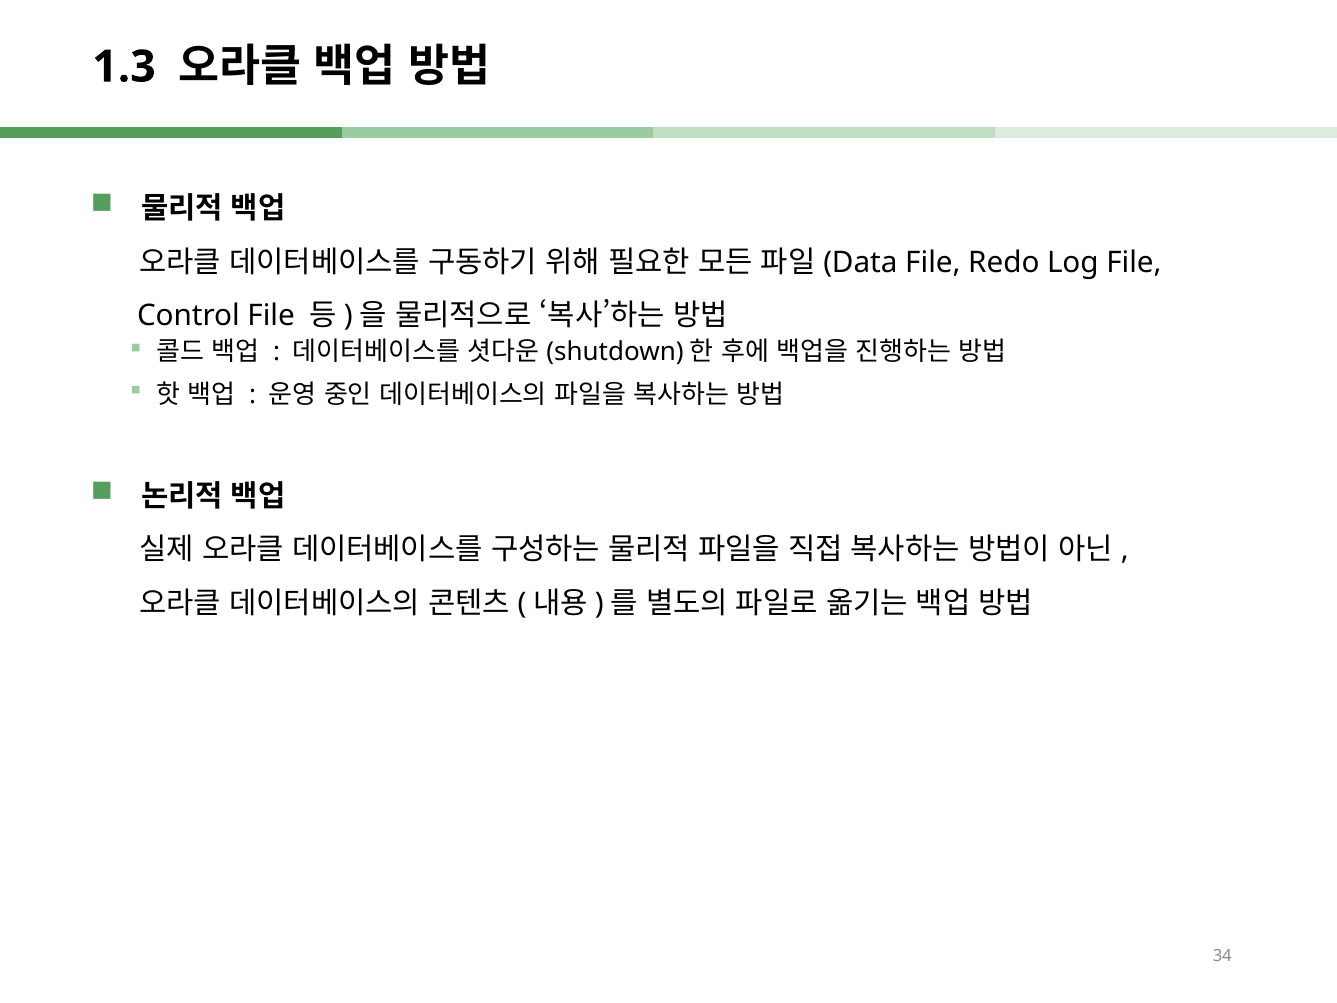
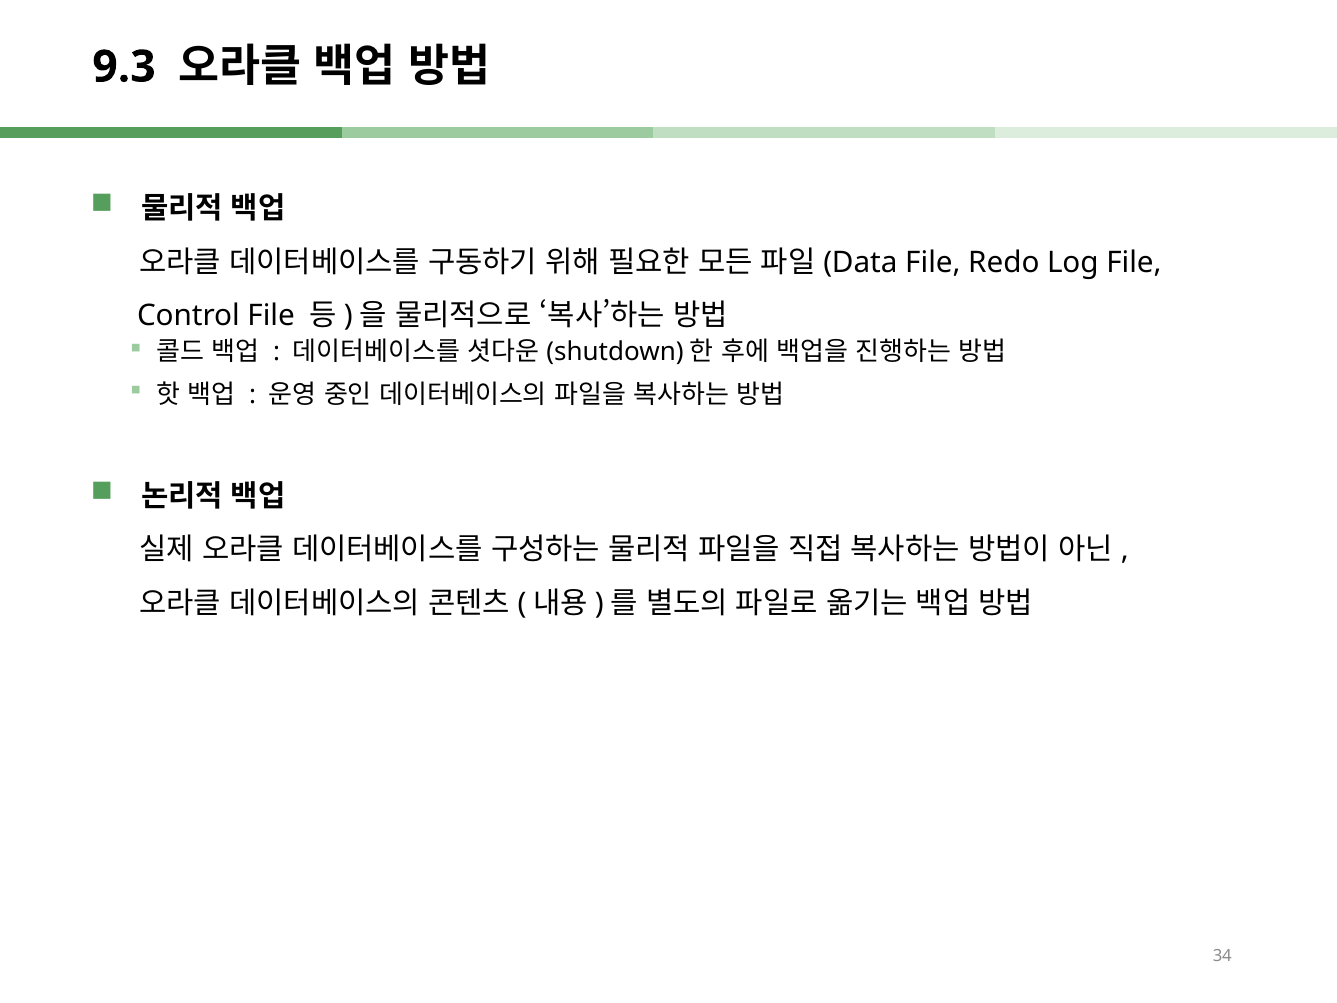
1.3: 1.3 -> 9.3
